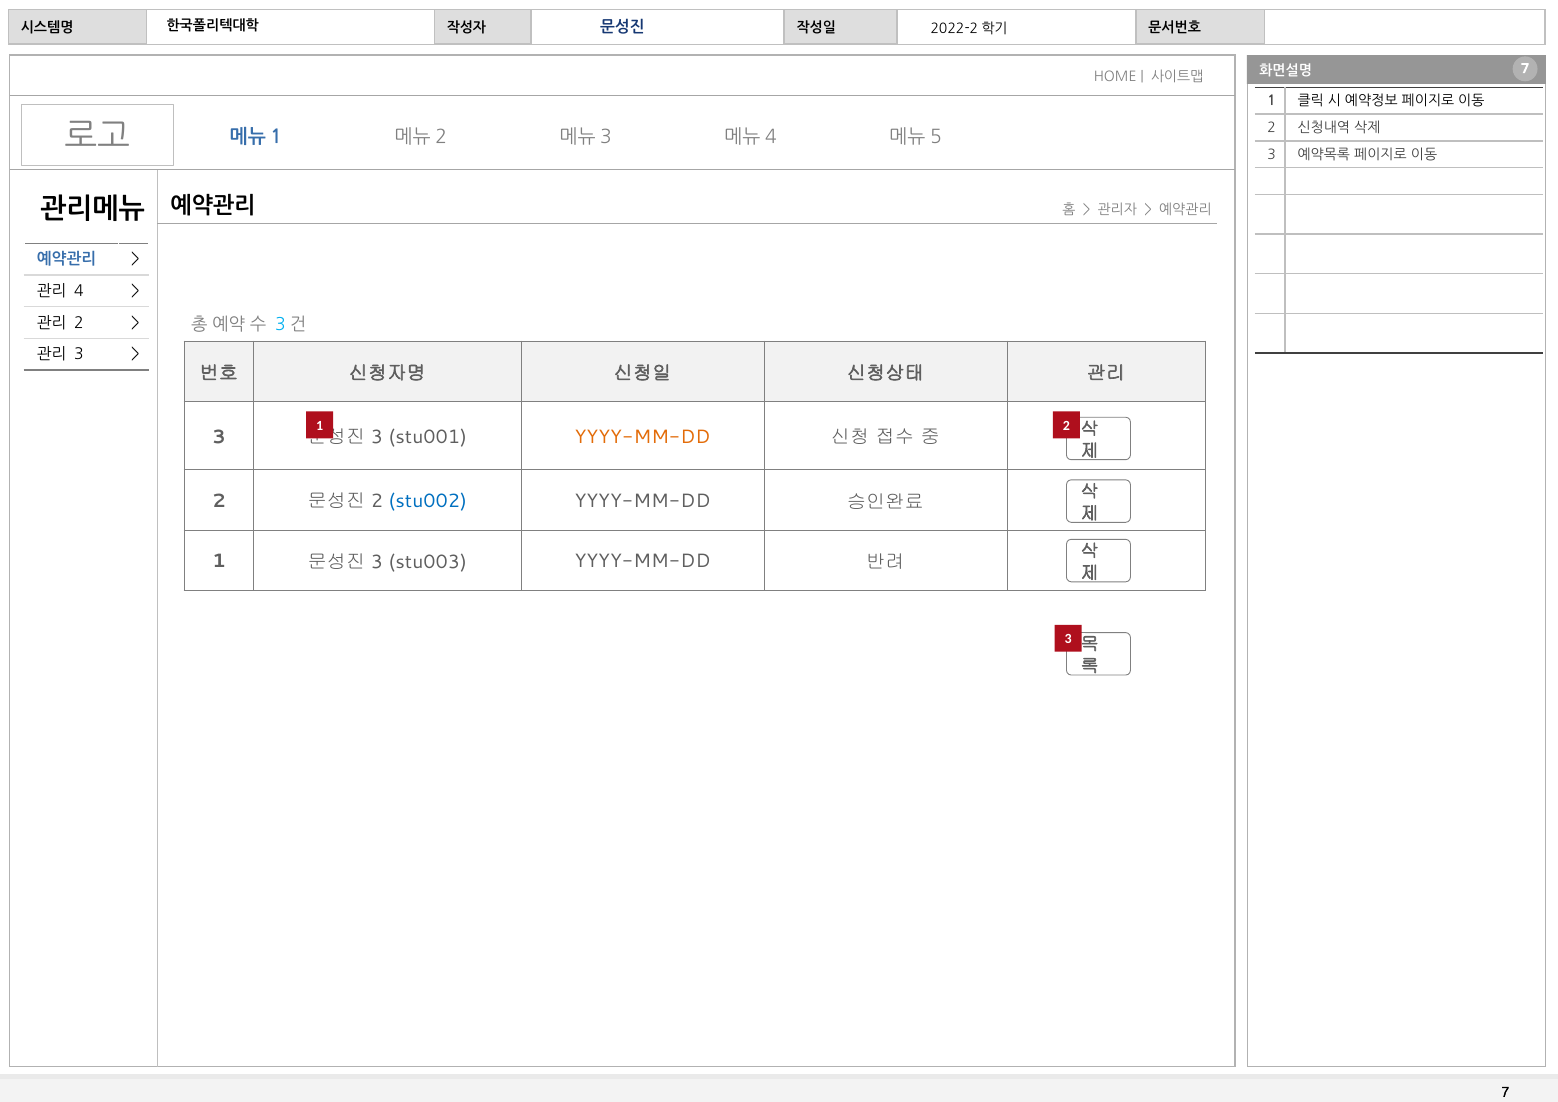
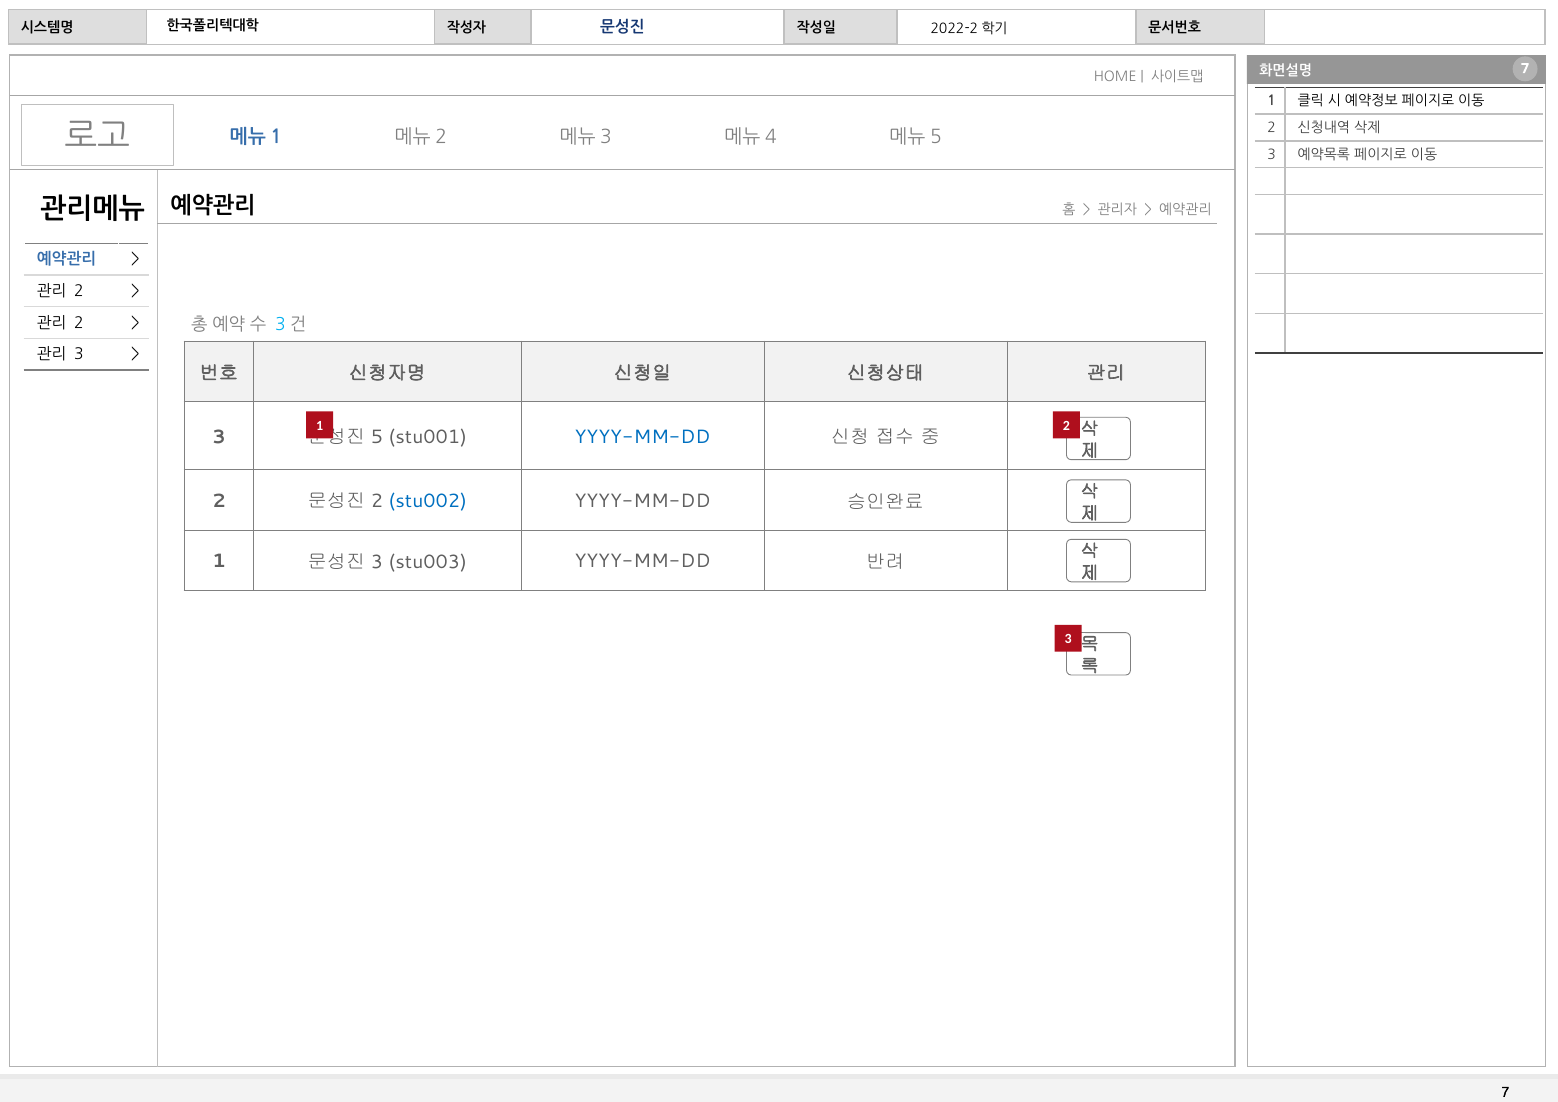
4 at (79, 291): 4 -> 2
3 at (377, 437): 3 -> 5
YYYY-MM-DD at (643, 437) colour: orange -> blue
